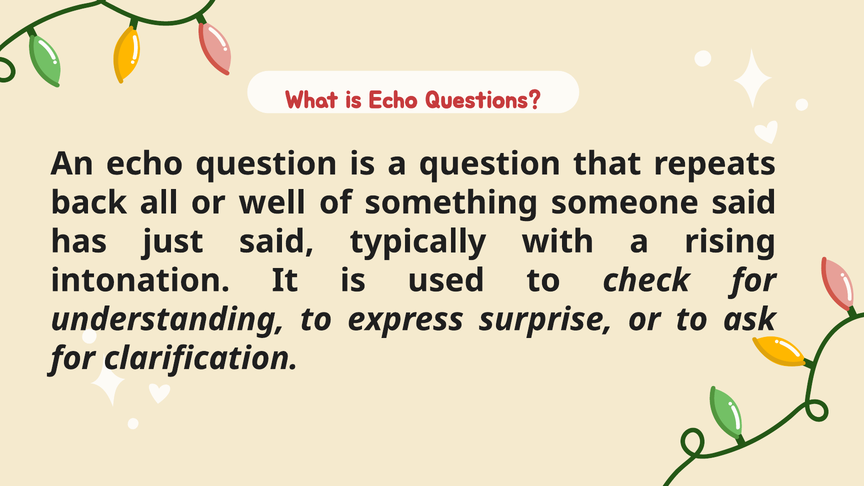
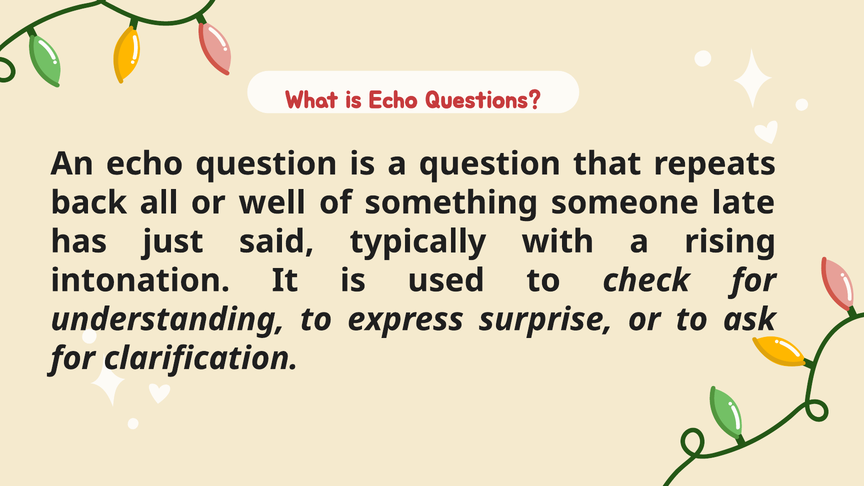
someone said: said -> late
